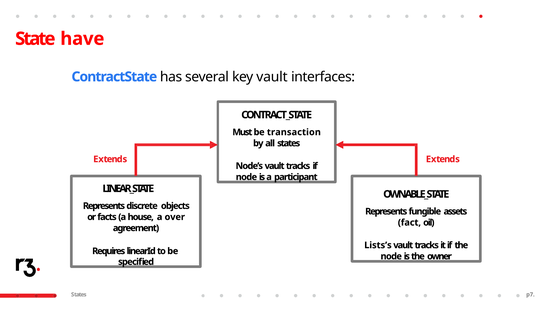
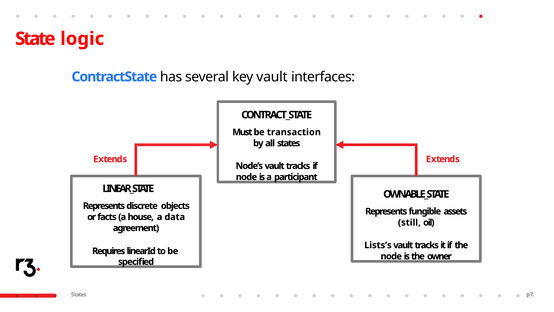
have: have -> logic
over: over -> data
fact: fact -> still
